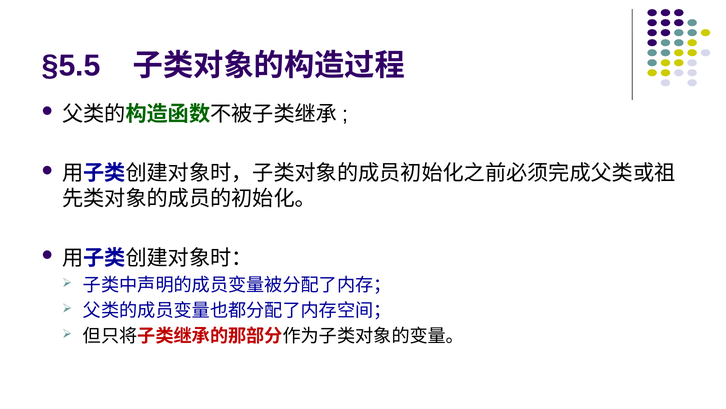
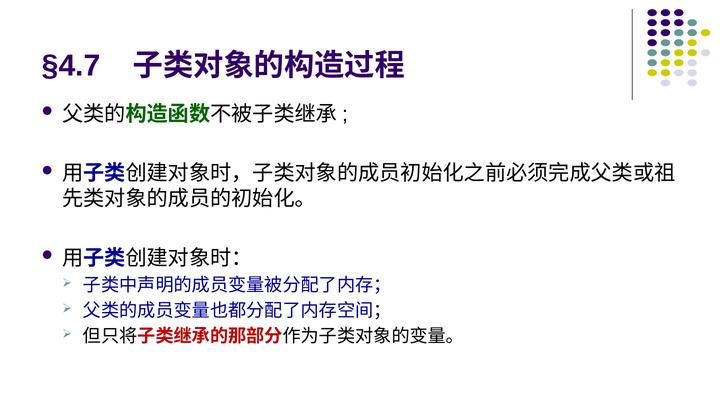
§5.5: §5.5 -> §4.7
